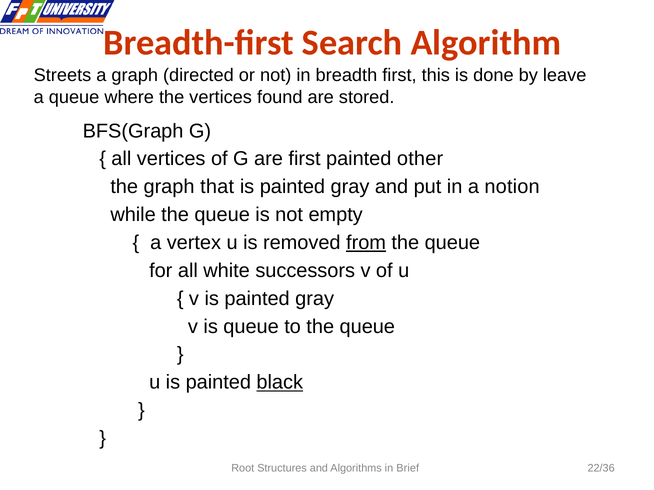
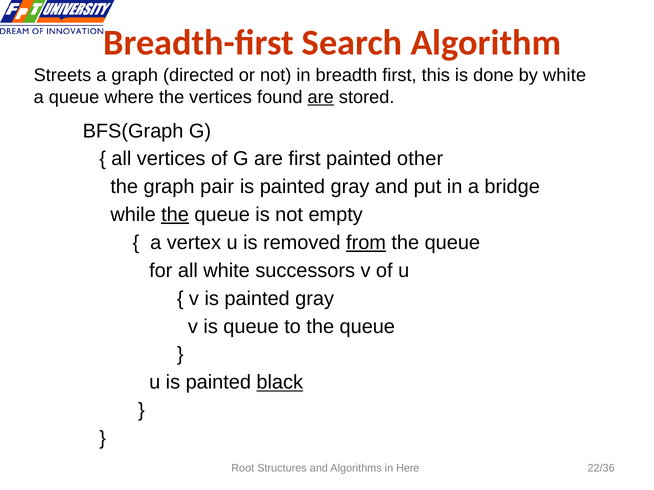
by leave: leave -> white
are at (321, 97) underline: none -> present
that: that -> pair
notion: notion -> bridge
the at (175, 215) underline: none -> present
Brief: Brief -> Here
